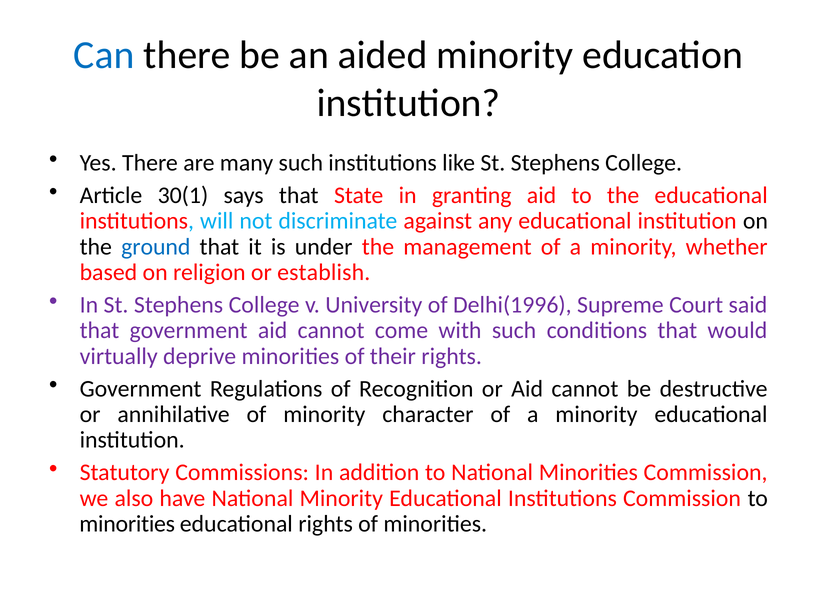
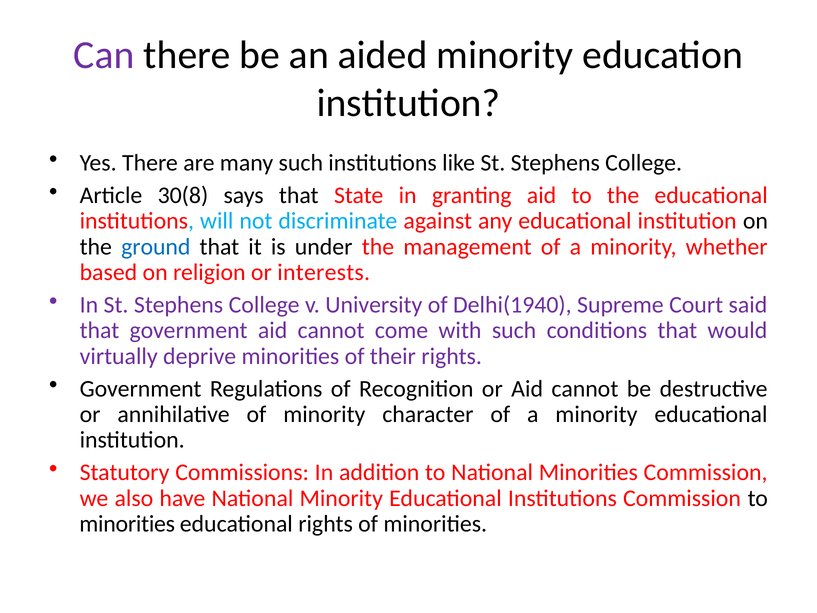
Can colour: blue -> purple
30(1: 30(1 -> 30(8
establish: establish -> interests
Delhi(1996: Delhi(1996 -> Delhi(1940
